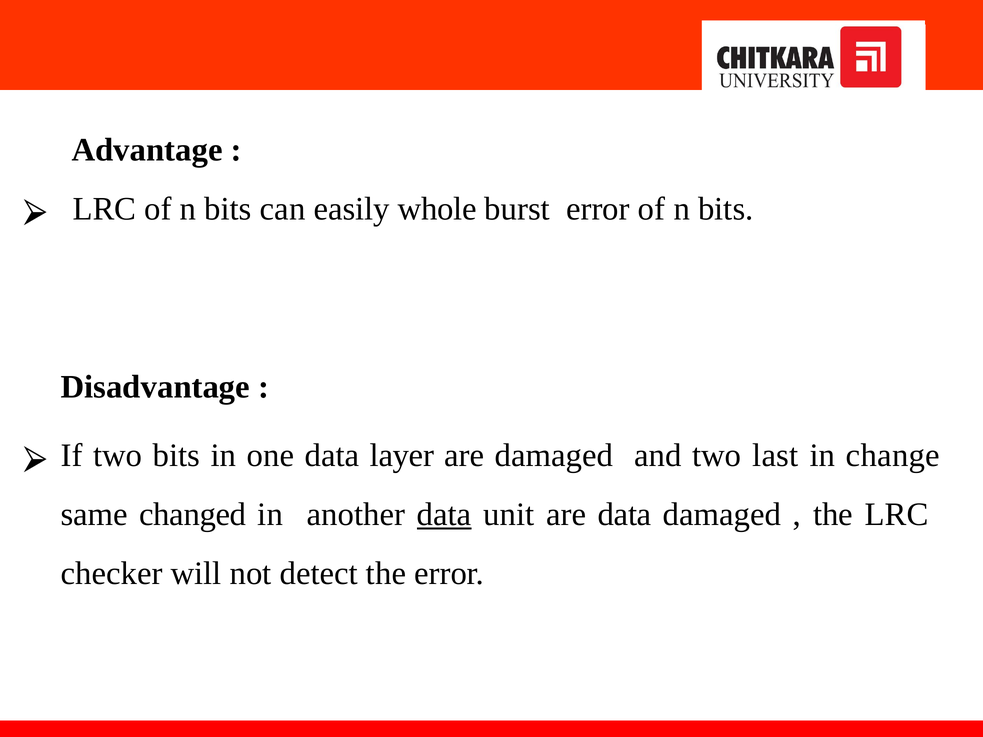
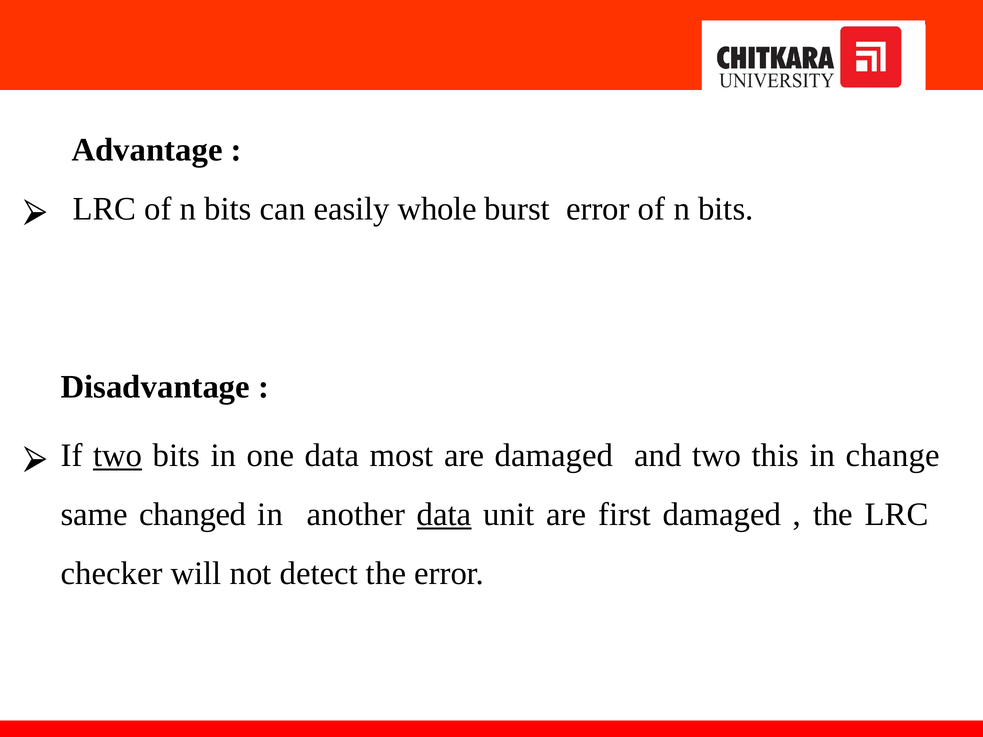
two at (118, 456) underline: none -> present
layer: layer -> most
last: last -> this
are data: data -> first
